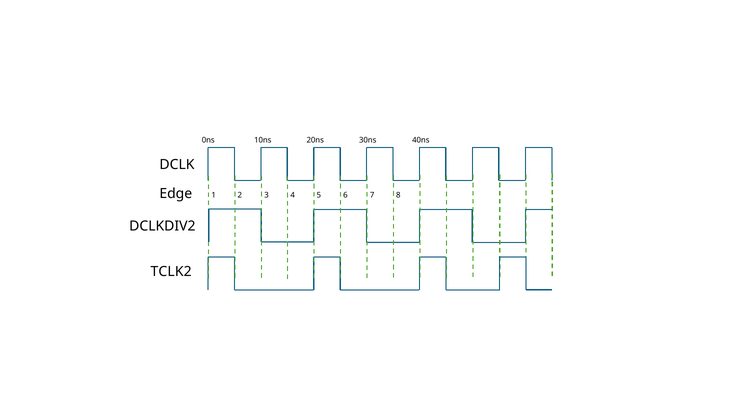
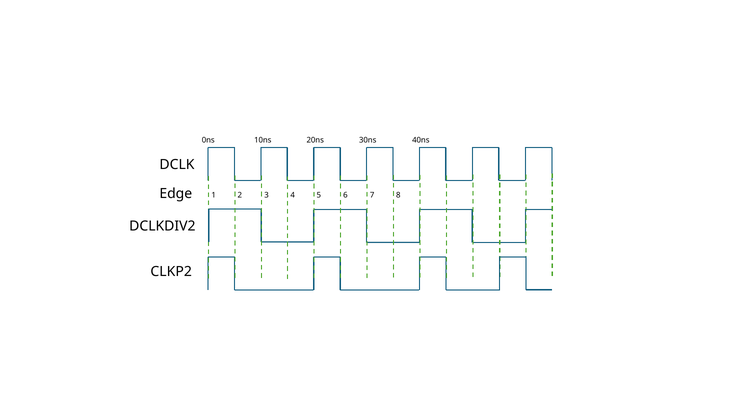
TCLK2: TCLK2 -> CLKP2
